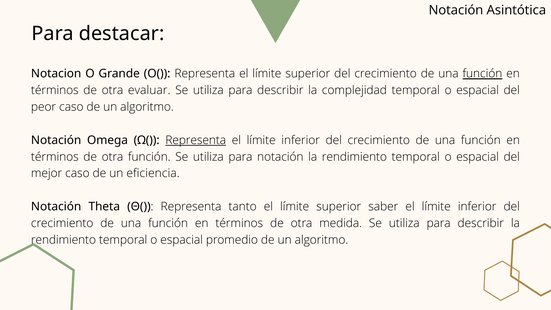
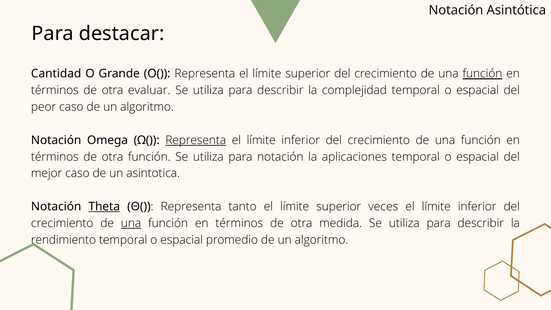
Notacion: Notacion -> Cantidad
rendimiento at (354, 157): rendimiento -> aplicaciones
eficiencia: eficiencia -> asintotica
Theta underline: none -> present
saber: saber -> veces
una at (131, 223) underline: none -> present
